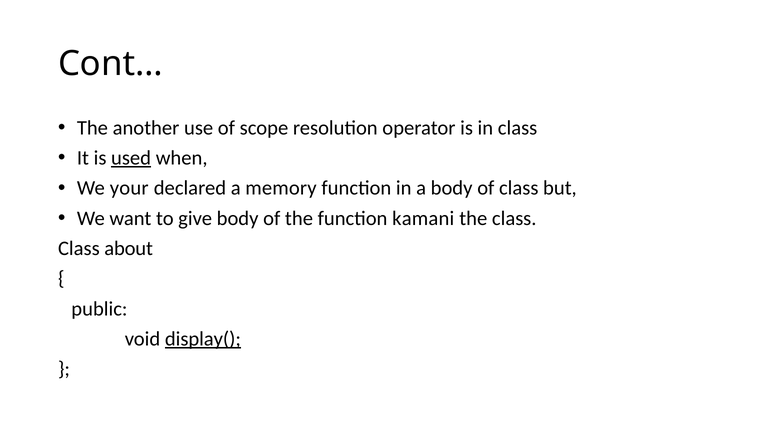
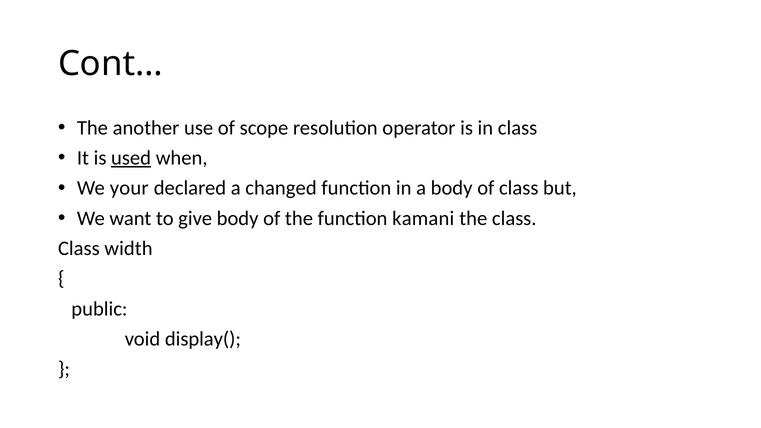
memory: memory -> changed
about: about -> width
display( underline: present -> none
